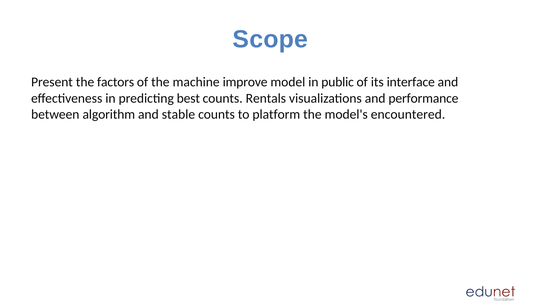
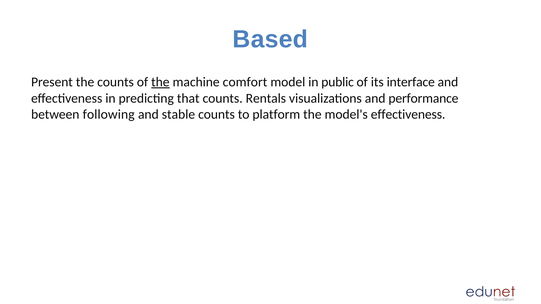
Scope: Scope -> Based
the factors: factors -> counts
the at (160, 82) underline: none -> present
improve: improve -> comfort
best: best -> that
algorithm: algorithm -> following
model's encountered: encountered -> effectiveness
